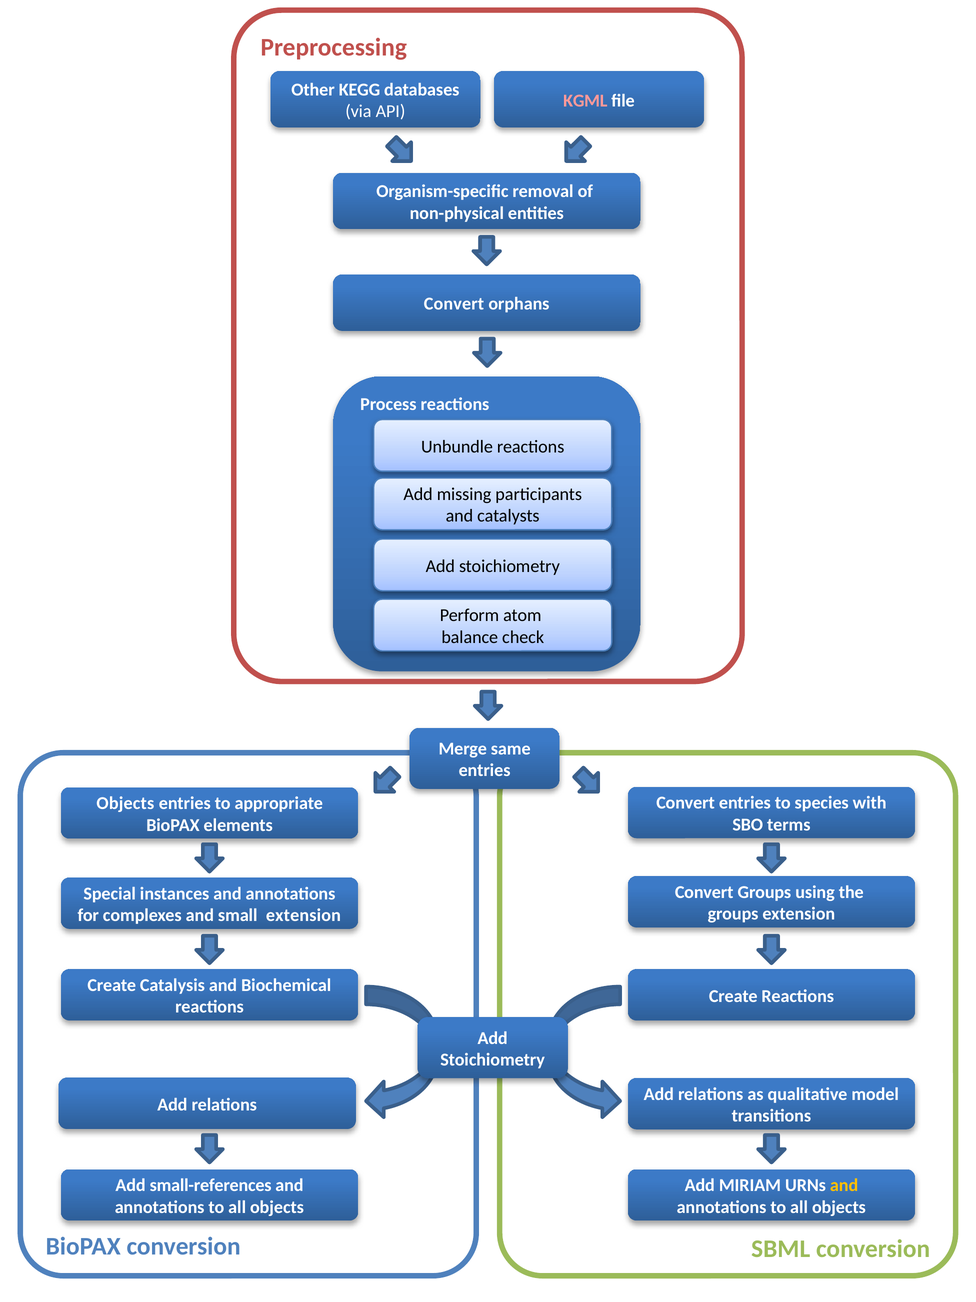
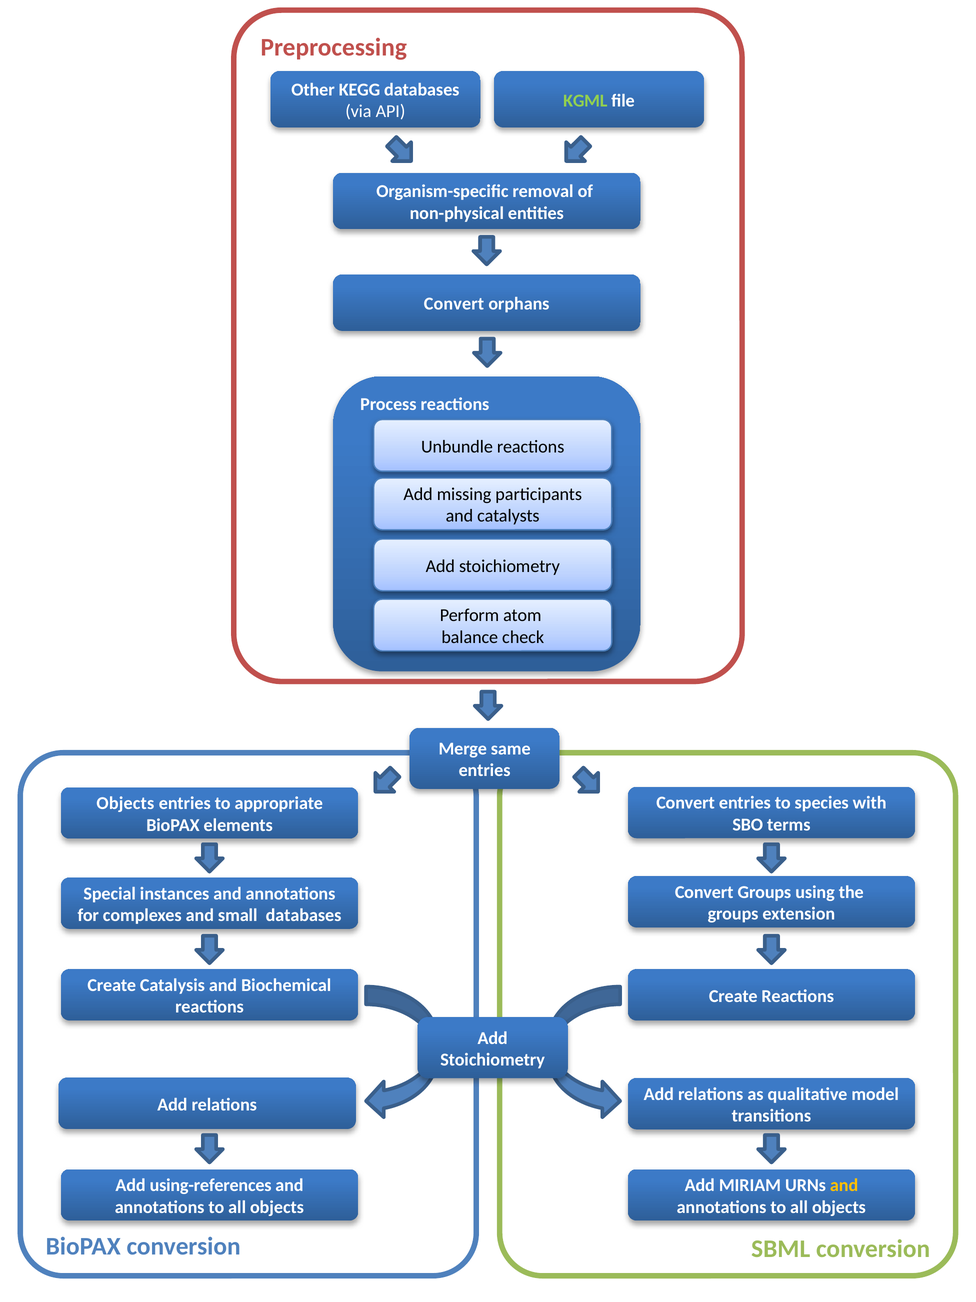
KGML colour: pink -> light green
small extension: extension -> databases
small-references: small-references -> using-references
